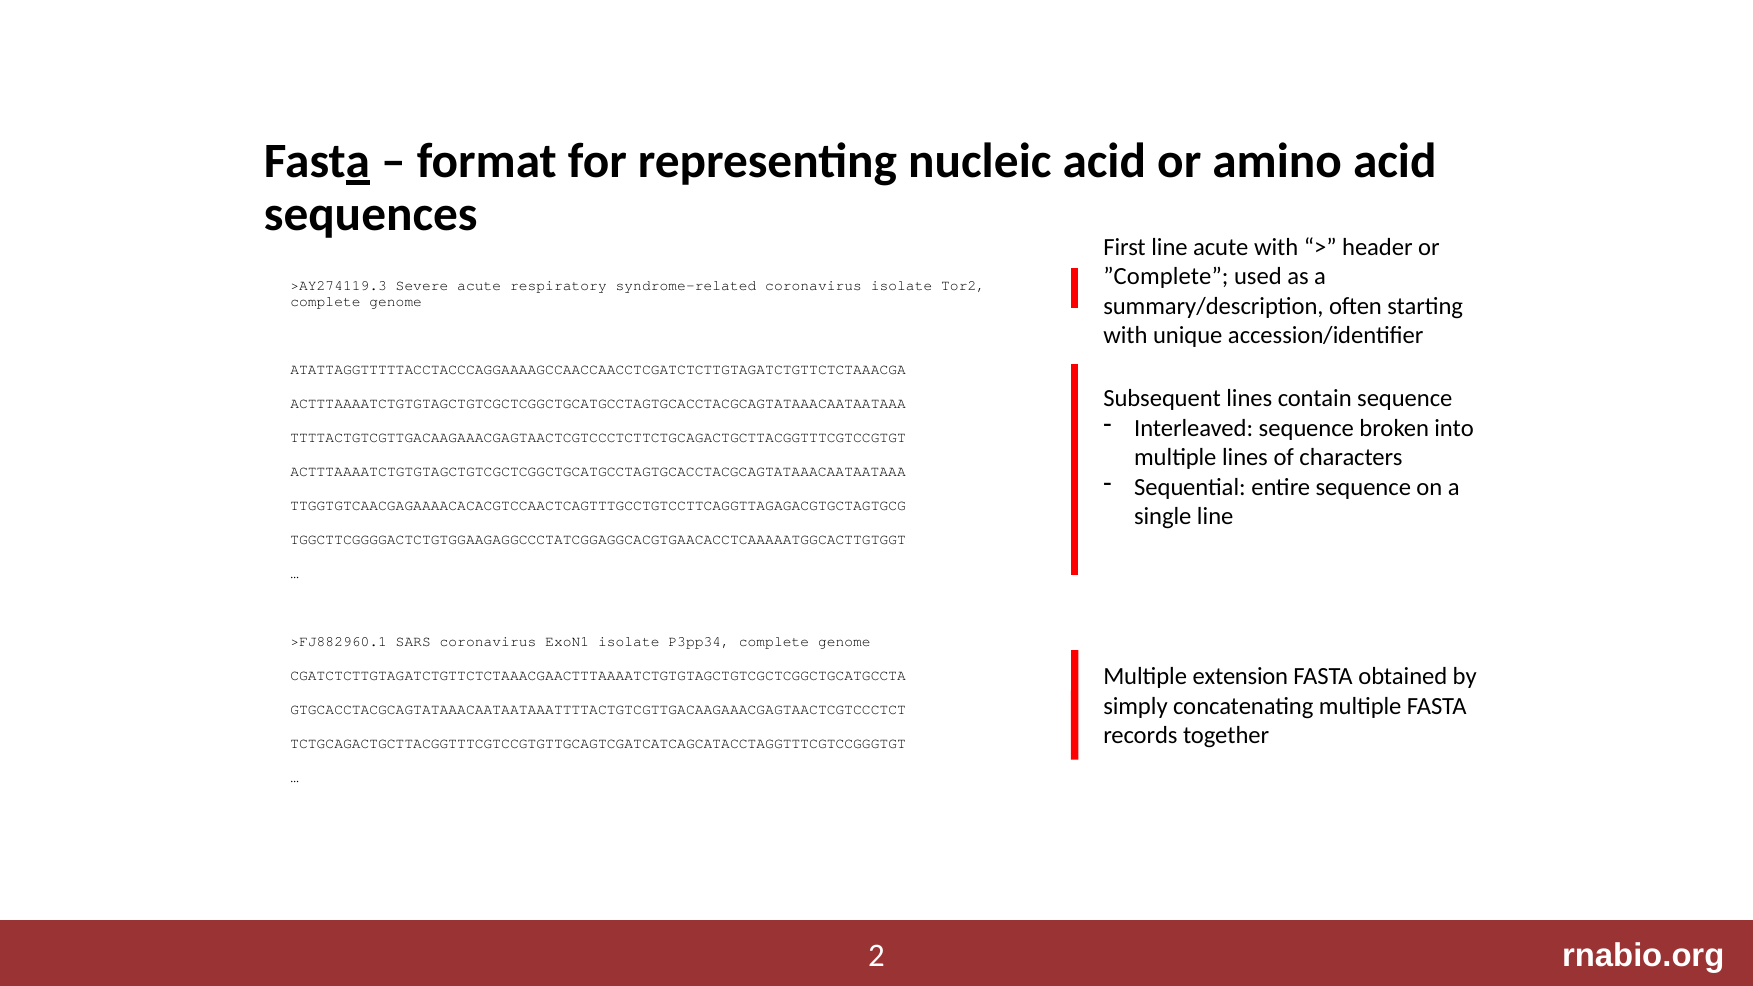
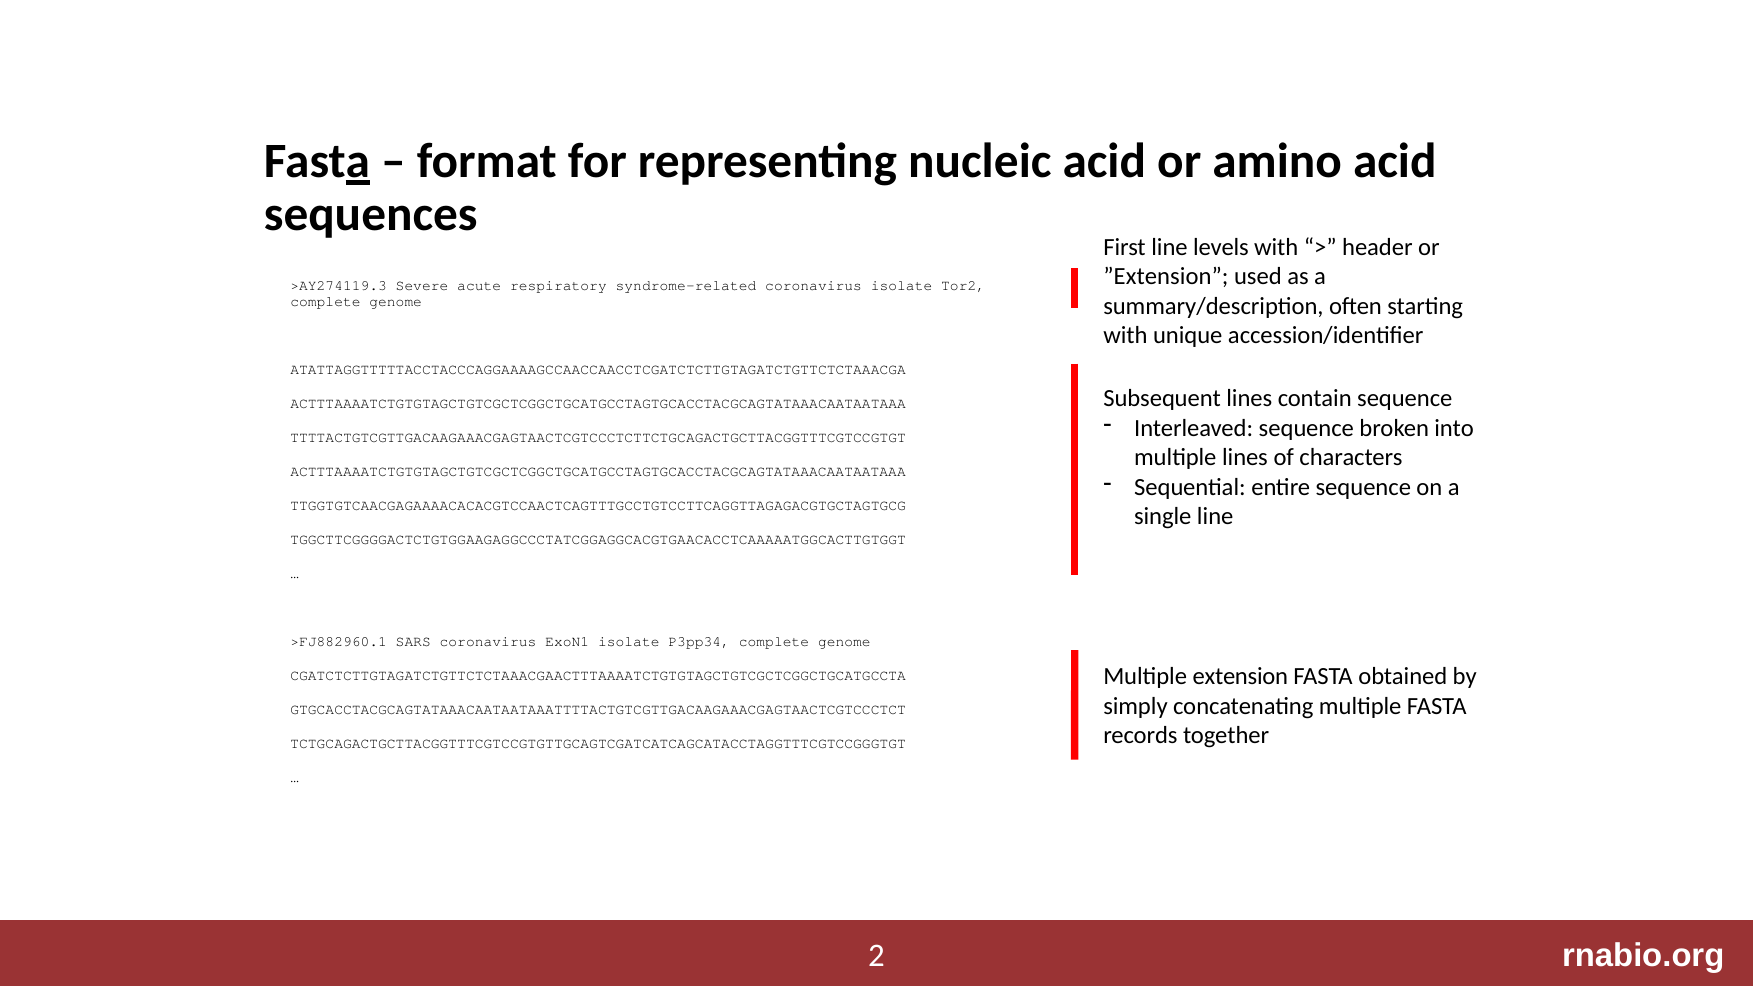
line acute: acute -> levels
”Complete: ”Complete -> ”Extension
